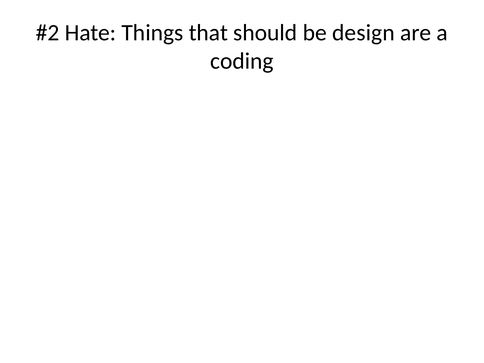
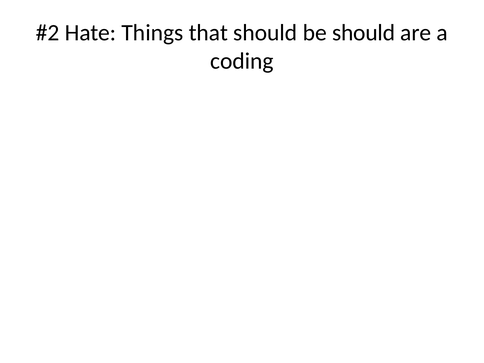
be design: design -> should
